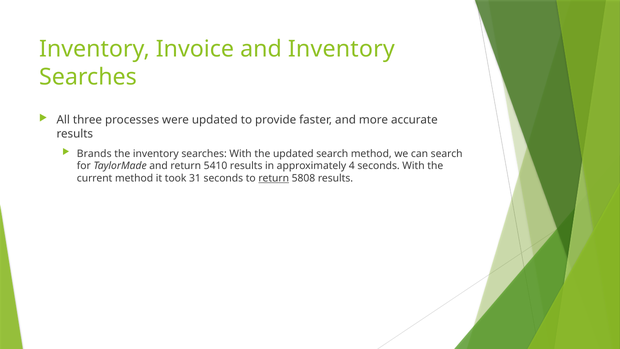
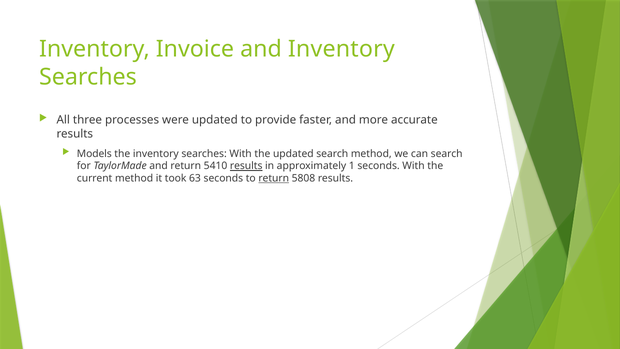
Brands: Brands -> Models
results at (246, 166) underline: none -> present
4: 4 -> 1
31: 31 -> 63
